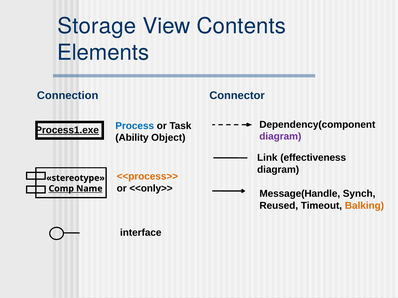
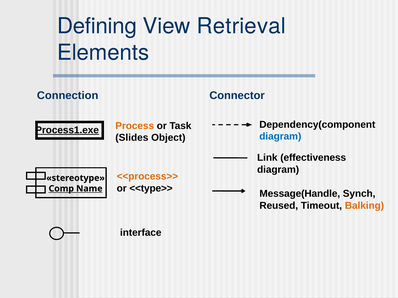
Storage: Storage -> Defining
Contents: Contents -> Retrieval
Process colour: blue -> orange
diagram at (280, 137) colour: purple -> blue
Ability: Ability -> Slides
<<only>>: <<only>> -> <<type>>
